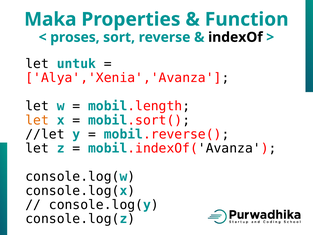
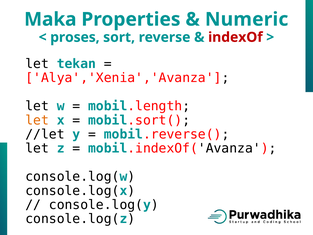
Function: Function -> Numeric
indexOf colour: black -> red
untuk: untuk -> tekan
